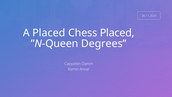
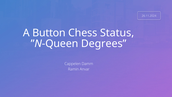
A Placed: Placed -> Button
Chess Placed: Placed -> Status
